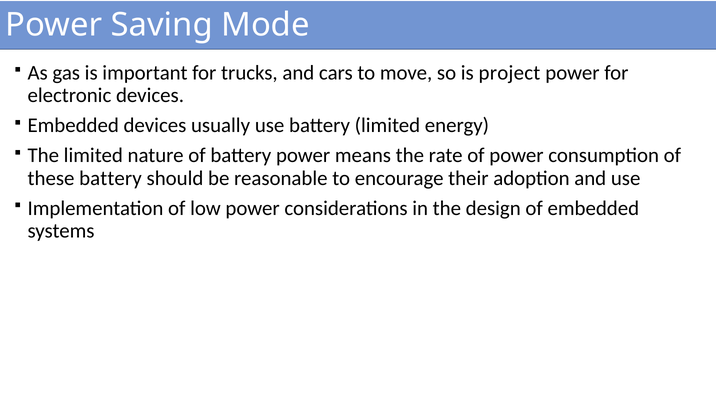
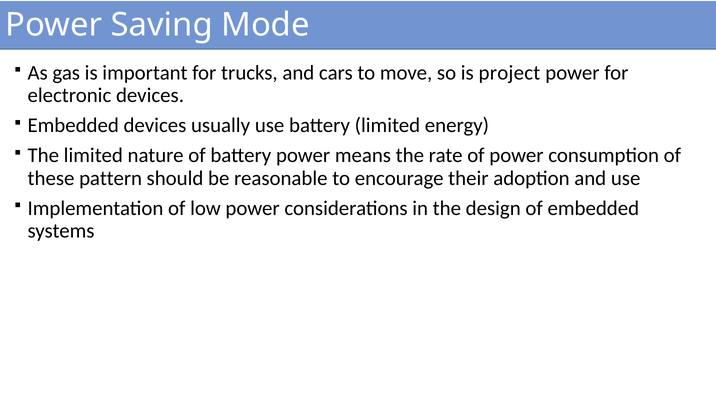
these battery: battery -> pattern
